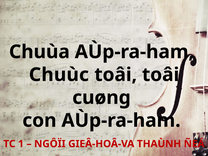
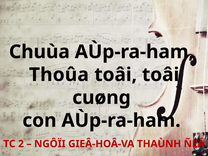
Chuùc: Chuùc -> Thoûa
1: 1 -> 2
